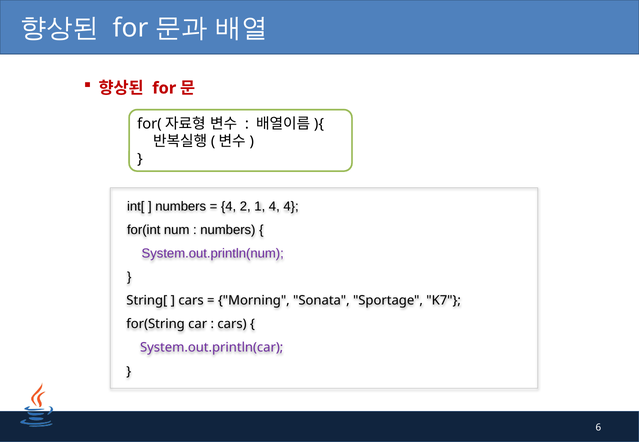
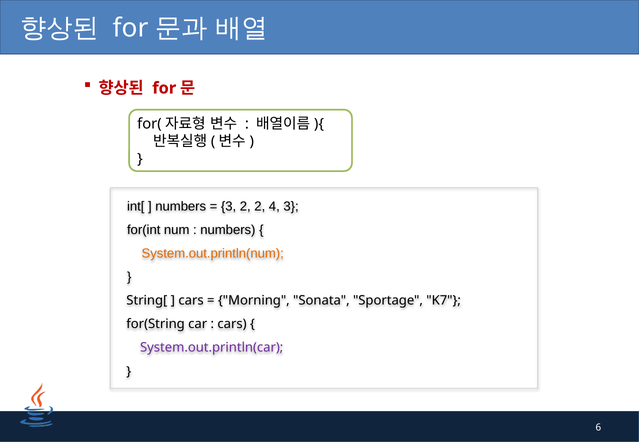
4 at (229, 207): 4 -> 3
2 1: 1 -> 2
4 4: 4 -> 3
System.out.println(num colour: purple -> orange
